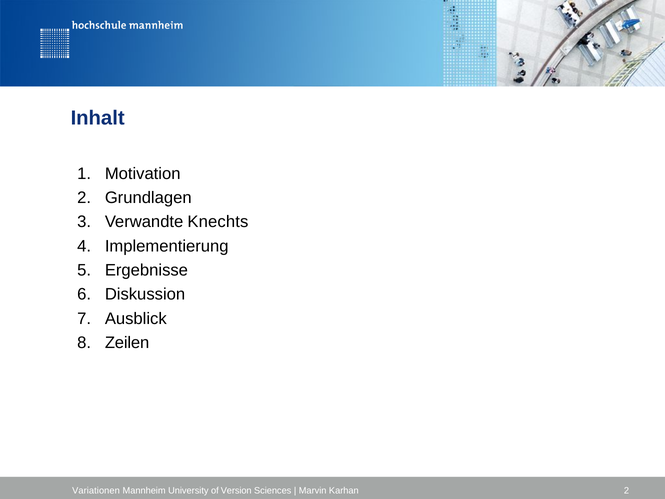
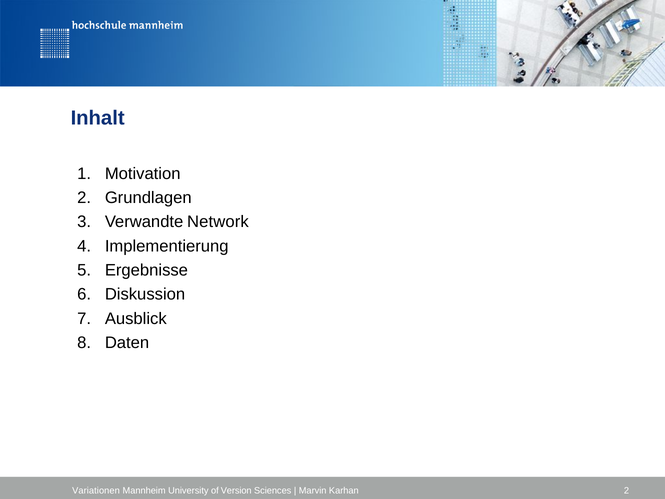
Knechts: Knechts -> Network
Zeilen: Zeilen -> Daten
